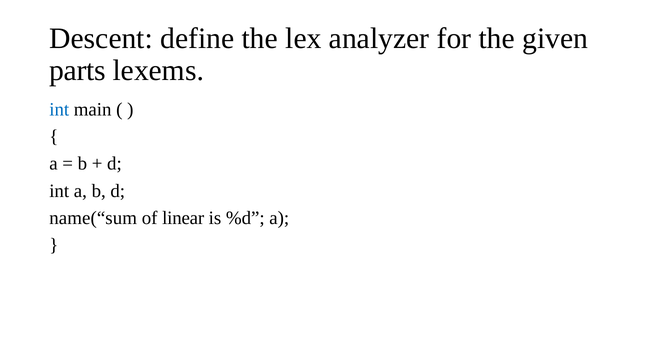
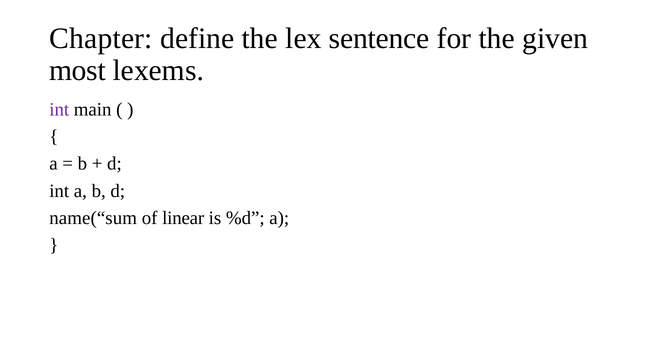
Descent: Descent -> Chapter
analyzer: analyzer -> sentence
parts: parts -> most
int at (59, 109) colour: blue -> purple
